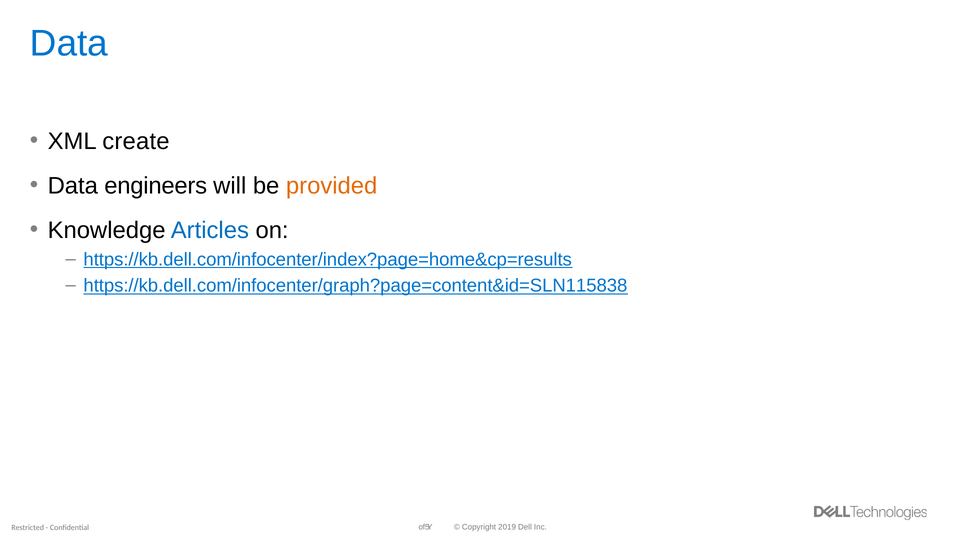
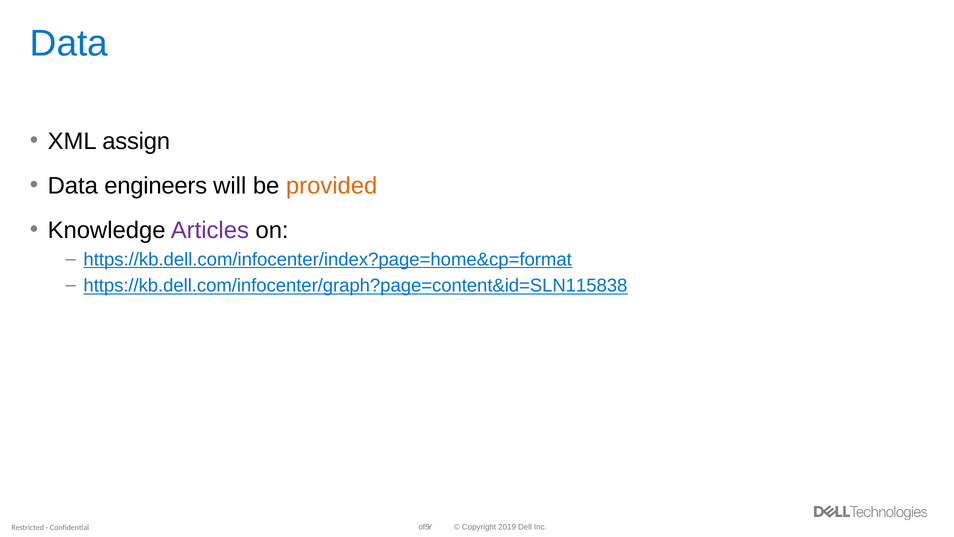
create: create -> assign
Articles colour: blue -> purple
https://kb.dell.com/infocenter/index?page=home&cp=results: https://kb.dell.com/infocenter/index?page=home&cp=results -> https://kb.dell.com/infocenter/index?page=home&cp=format
